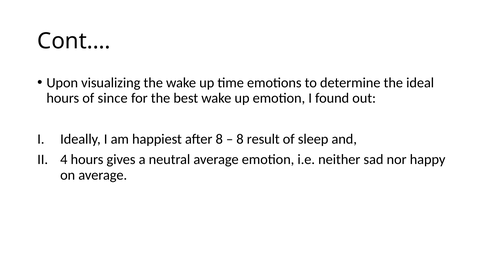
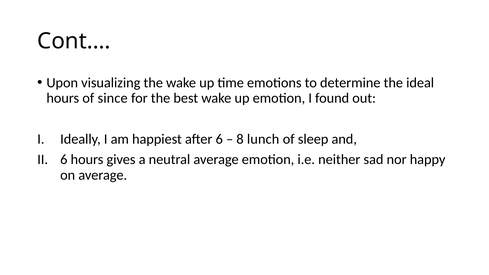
after 8: 8 -> 6
result: result -> lunch
4 at (64, 160): 4 -> 6
